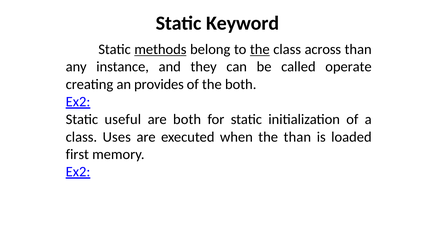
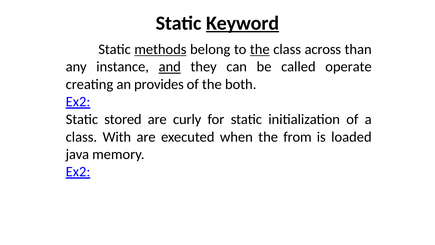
Keyword underline: none -> present
and underline: none -> present
useful: useful -> stored
are both: both -> curly
Uses: Uses -> With
the than: than -> from
first: first -> java
